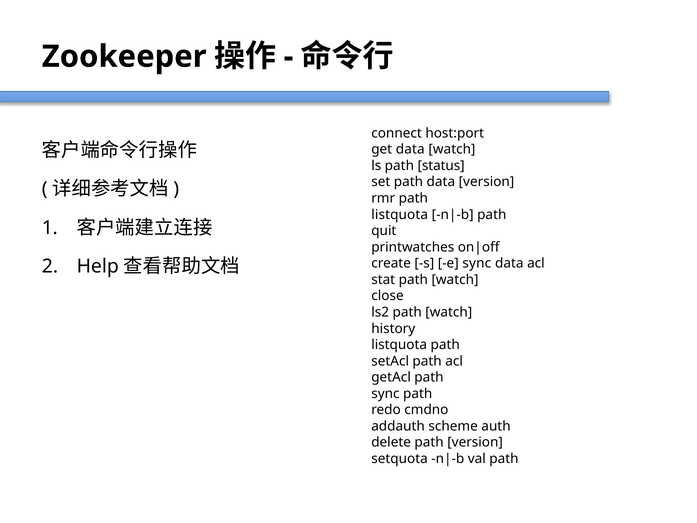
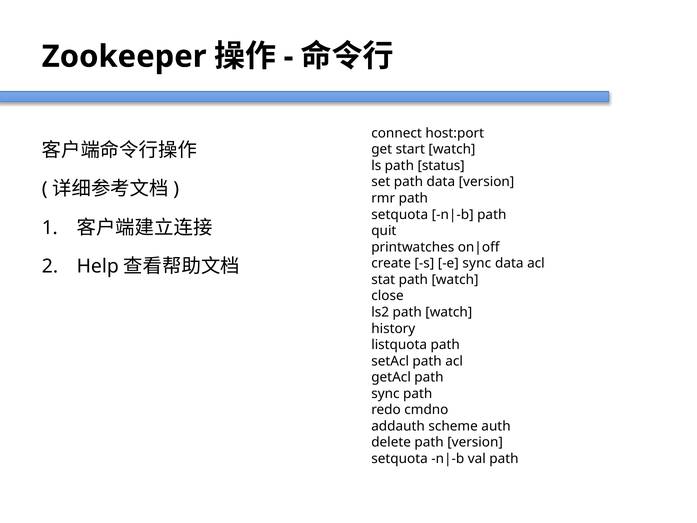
get data: data -> start
listquota at (400, 214): listquota -> setquota
